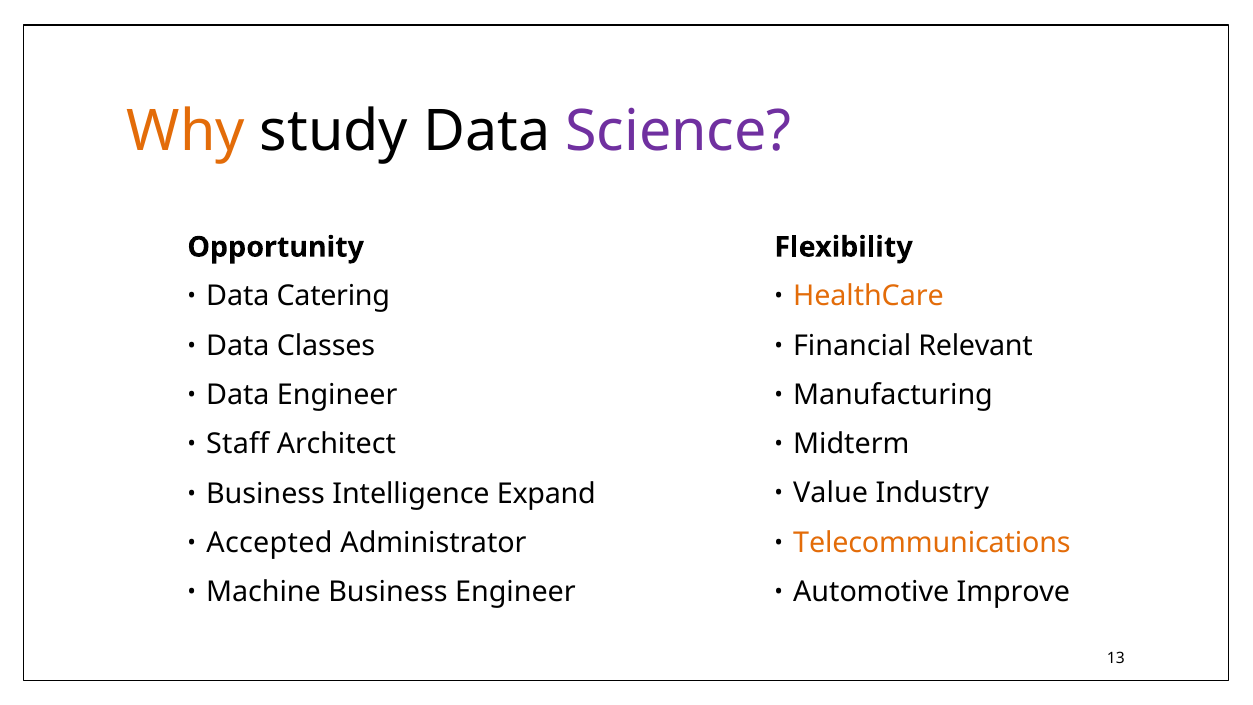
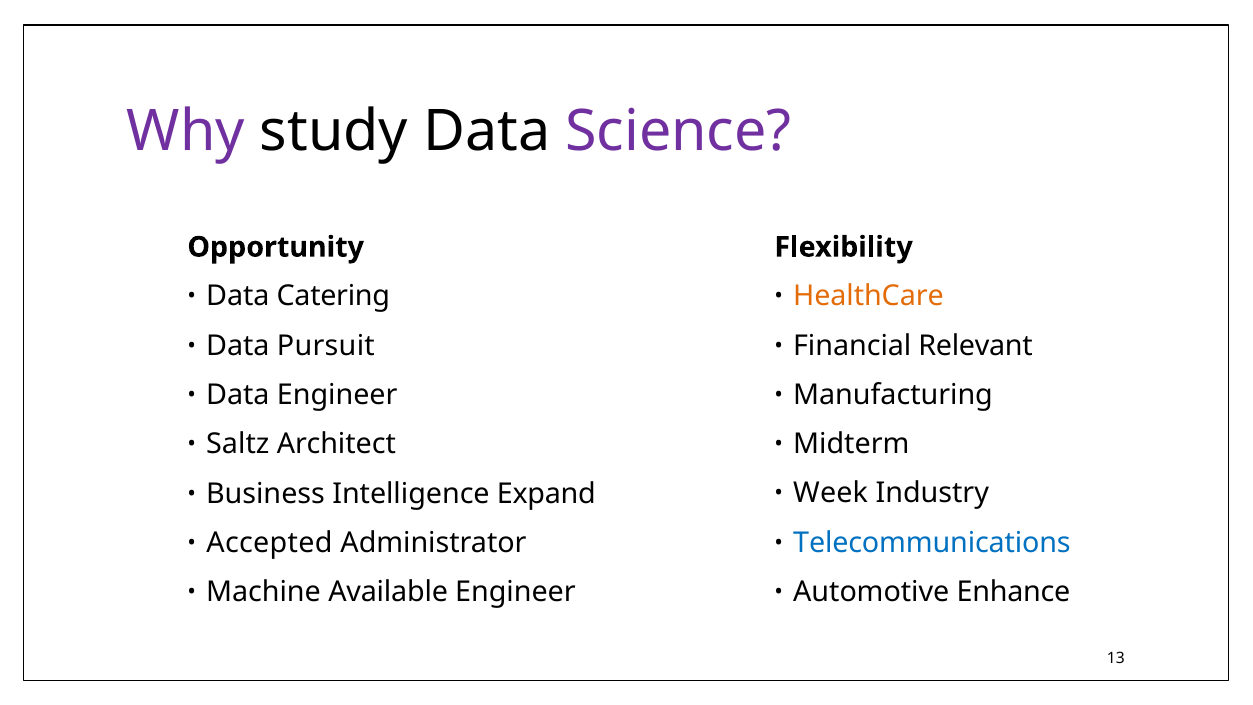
Why colour: orange -> purple
Classes: Classes -> Pursuit
Staff: Staff -> Saltz
Value: Value -> Week
Telecommunications colour: orange -> blue
Improve: Improve -> Enhance
Machine Business: Business -> Available
